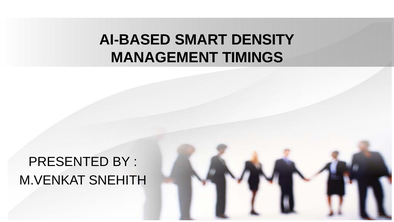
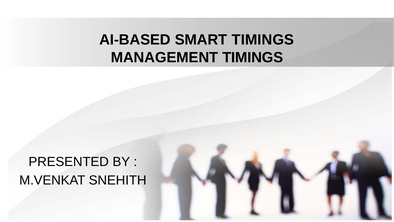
SMART DENSITY: DENSITY -> TIMINGS
